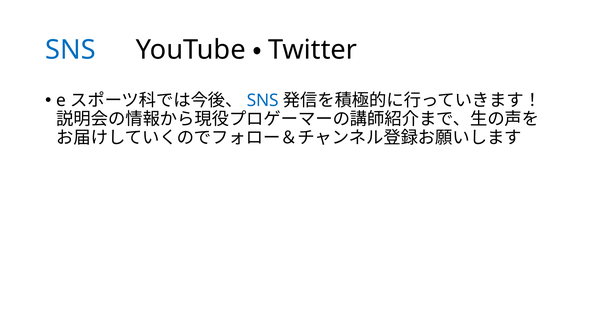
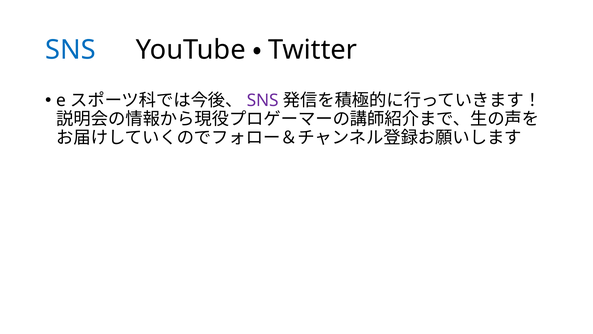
SNS at (263, 100) colour: blue -> purple
